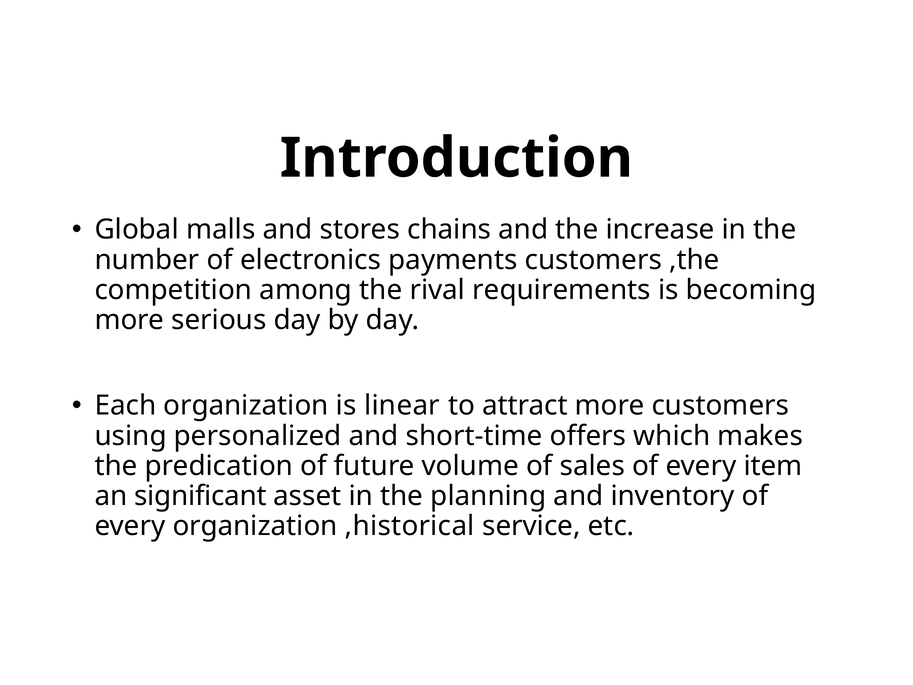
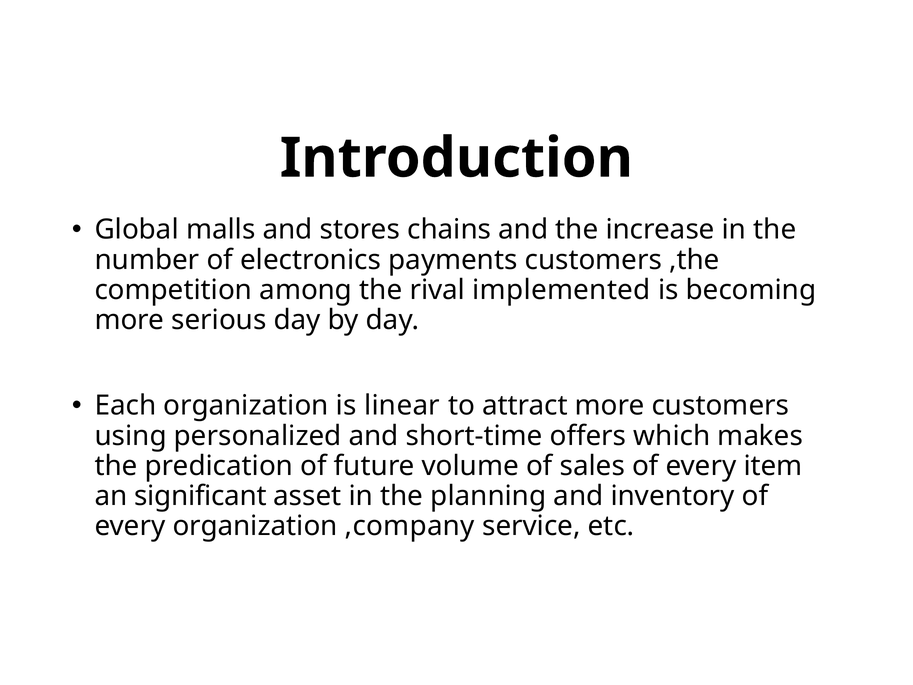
requirements: requirements -> implemented
,historical: ,historical -> ,company
